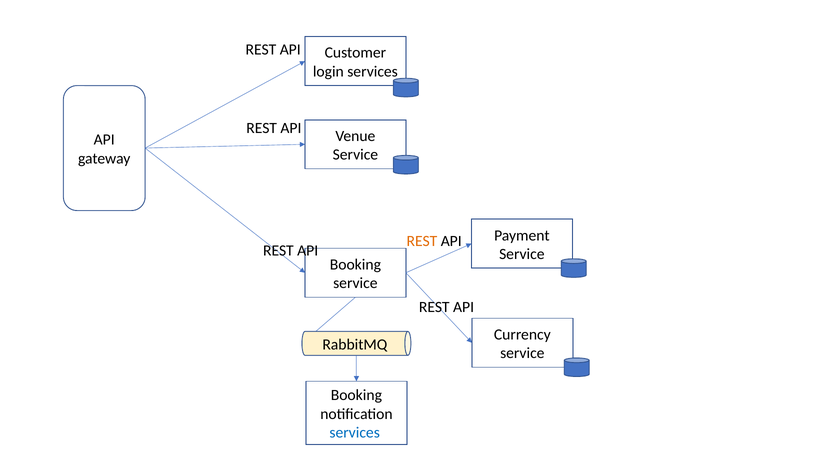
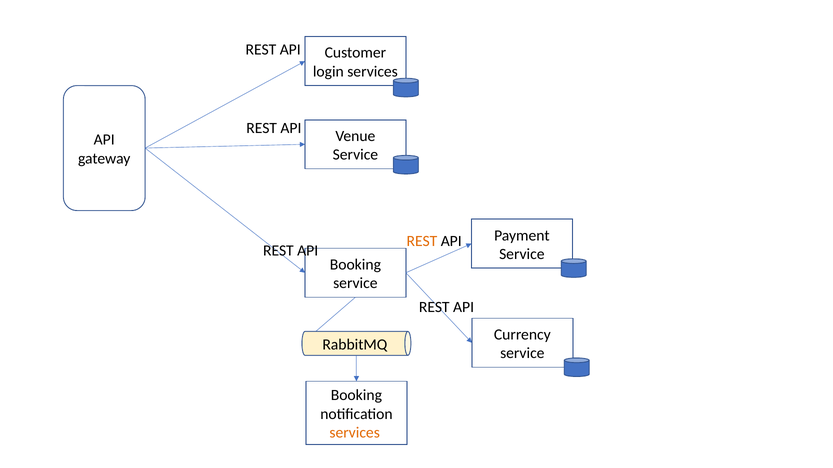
services at (355, 433) colour: blue -> orange
